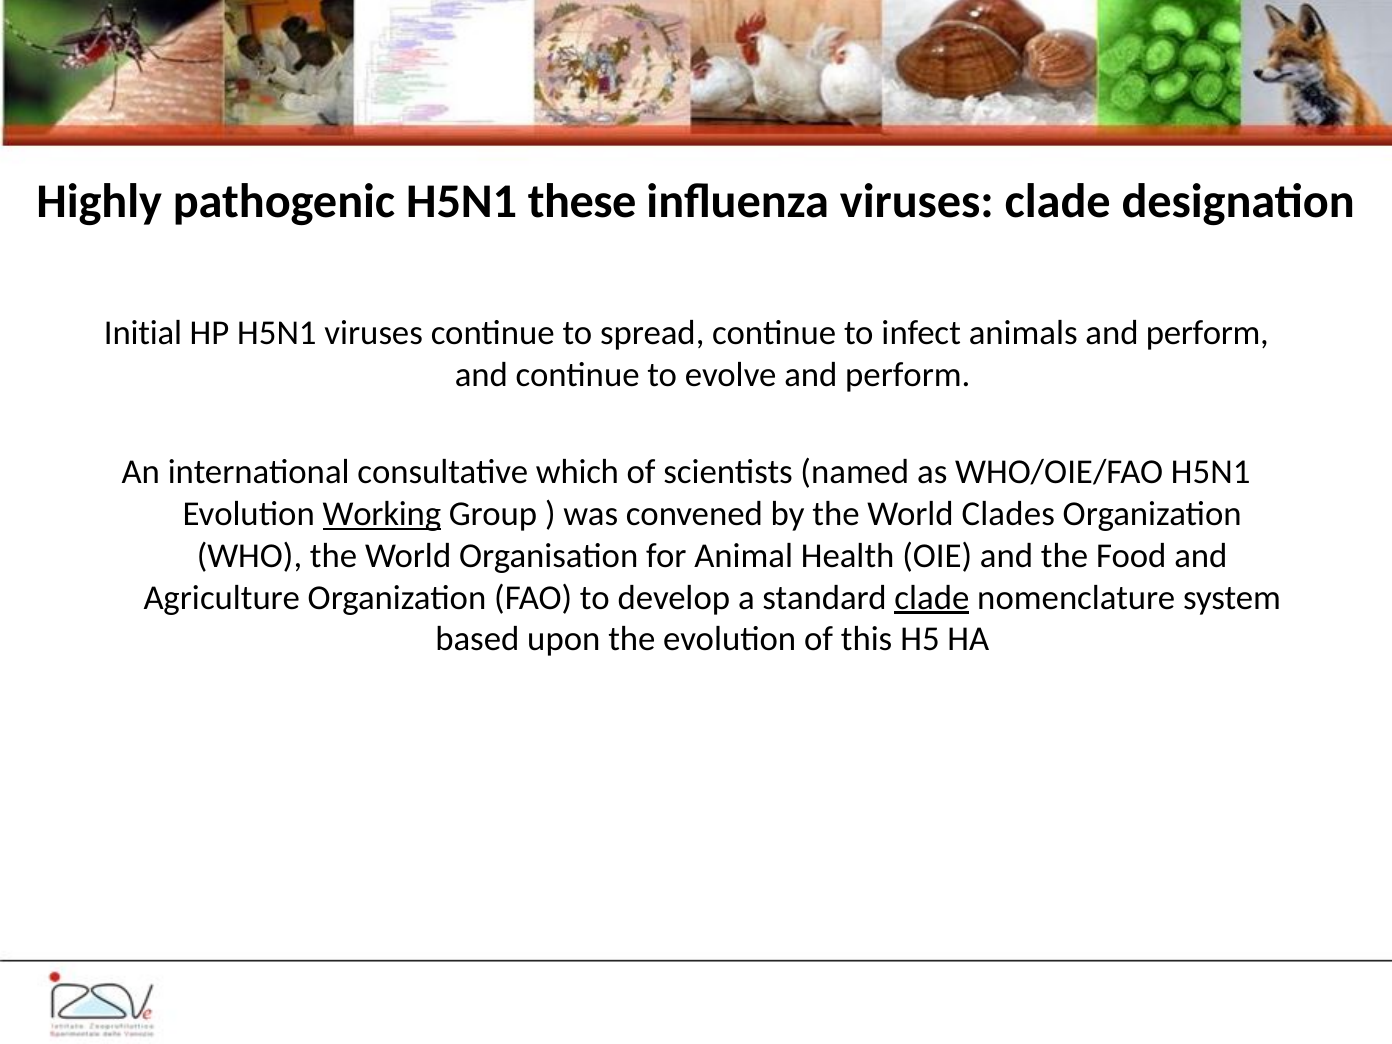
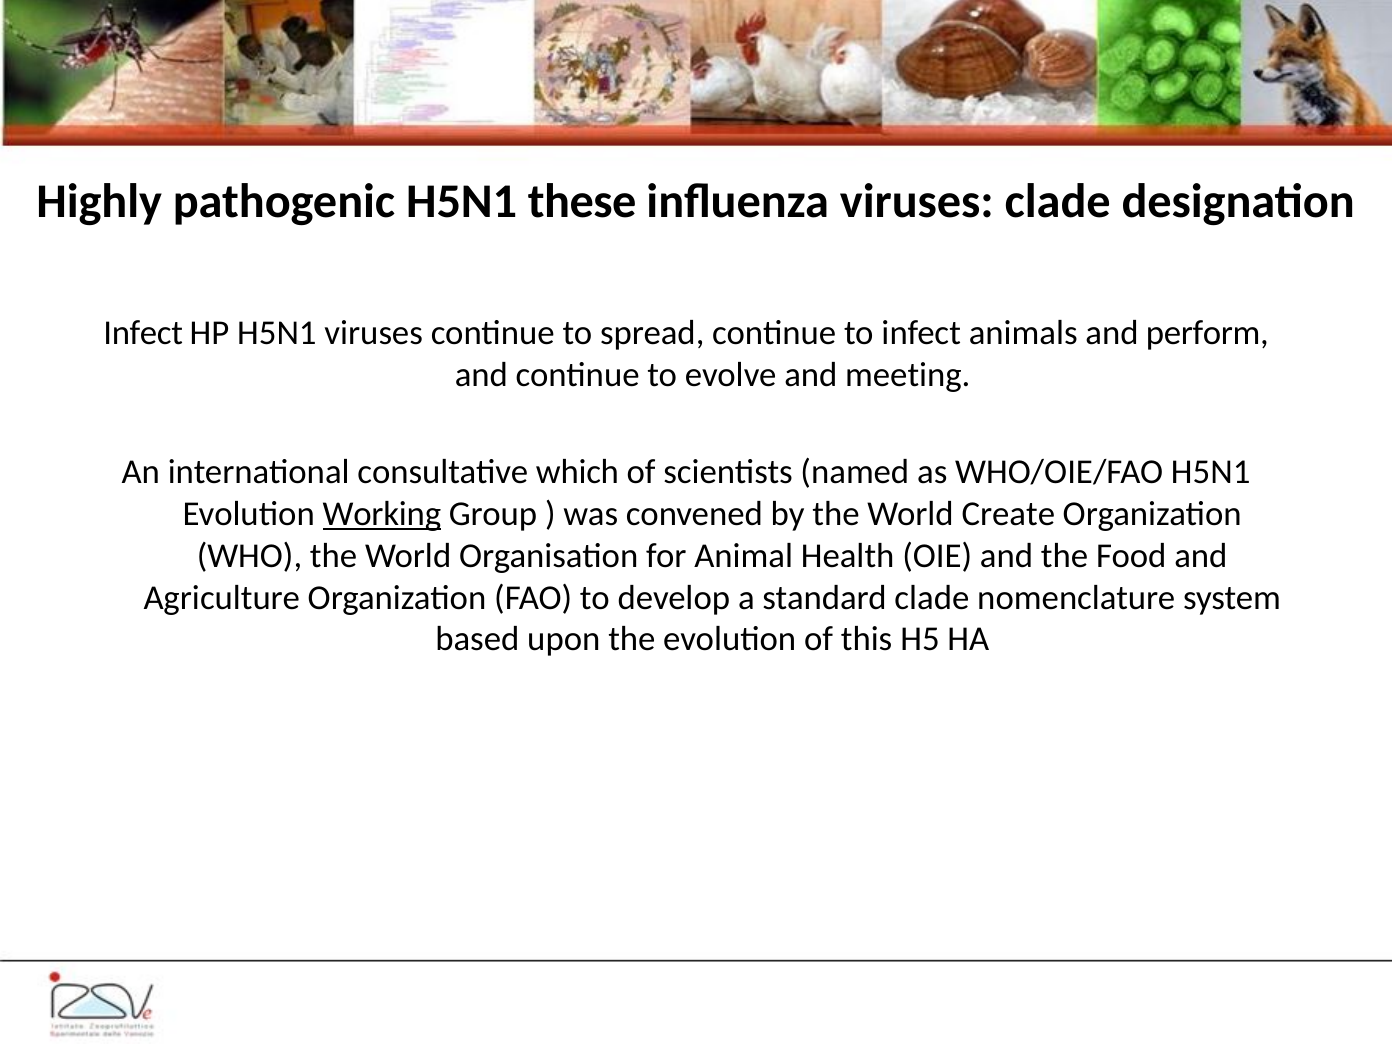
Initial at (143, 333): Initial -> Infect
evolve and perform: perform -> meeting
Clades: Clades -> Create
clade at (932, 598) underline: present -> none
